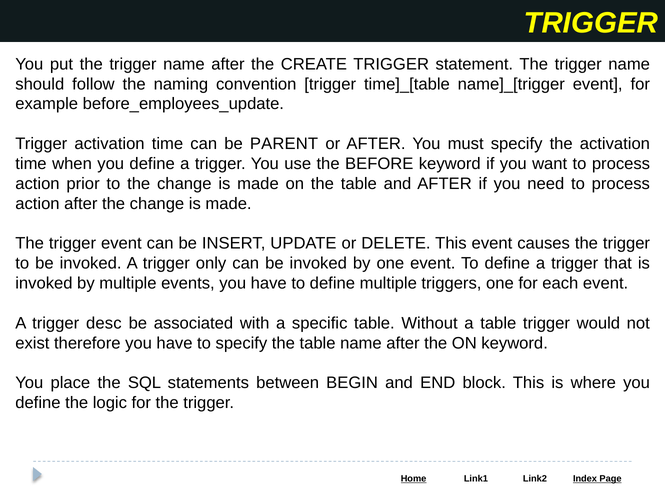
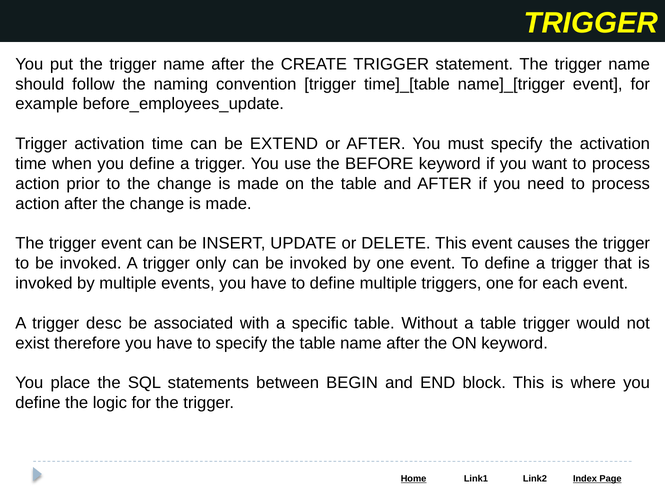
PARENT: PARENT -> EXTEND
